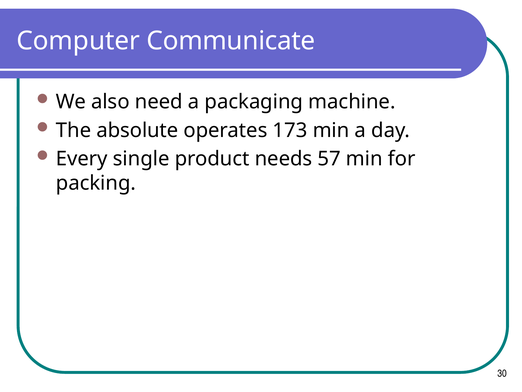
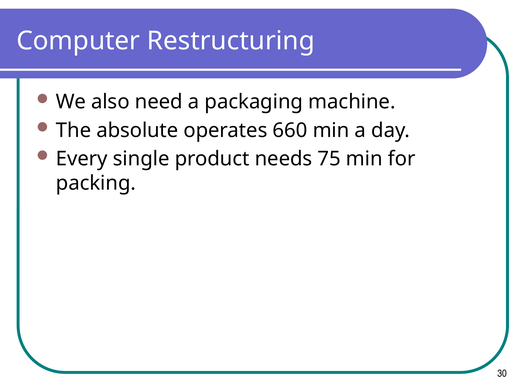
Communicate: Communicate -> Restructuring
173: 173 -> 660
57: 57 -> 75
